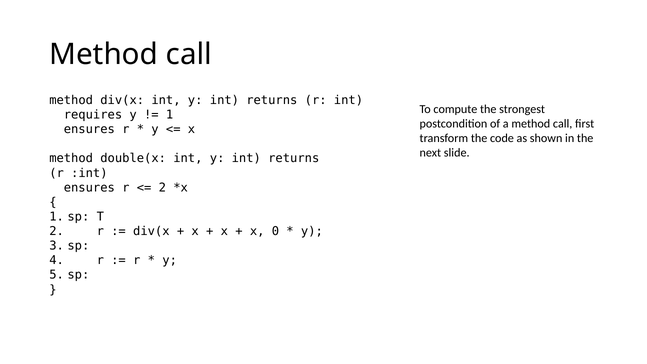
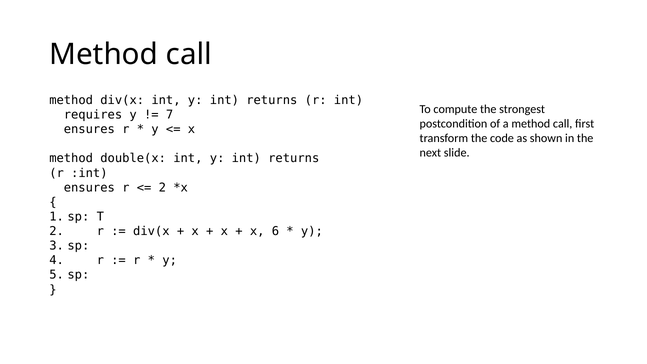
1 at (170, 115): 1 -> 7
0: 0 -> 6
